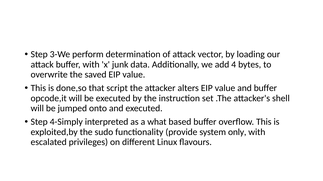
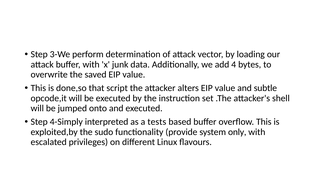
and buffer: buffer -> subtle
what: what -> tests
